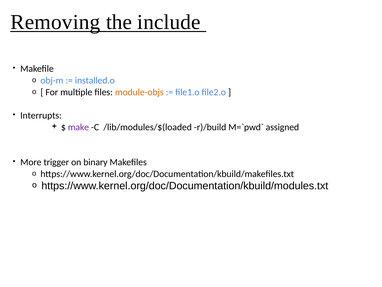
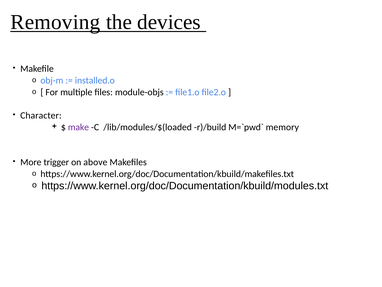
include: include -> devices
module-objs colour: orange -> black
Interrupts: Interrupts -> Character
assigned: assigned -> memory
binary: binary -> above
